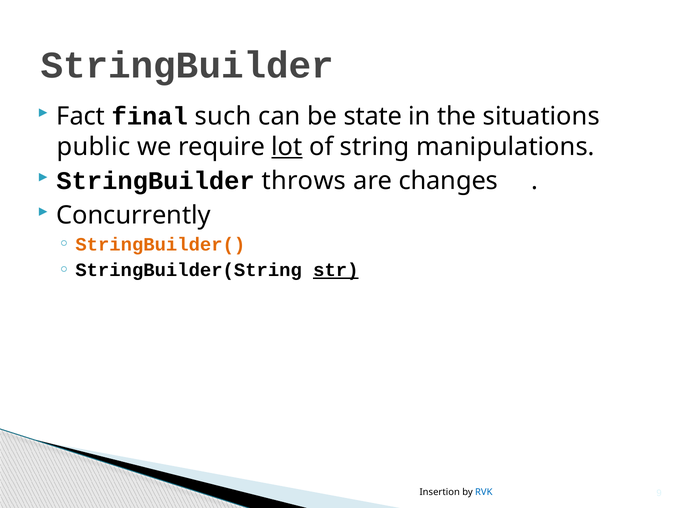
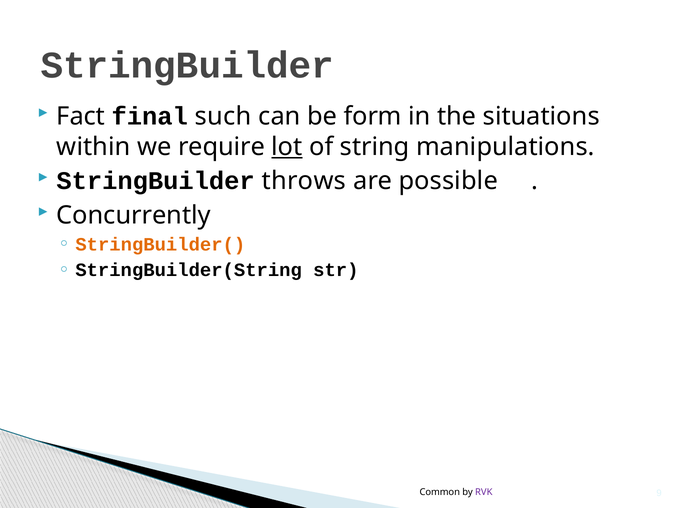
state: state -> form
public: public -> within
changes: changes -> possible
str underline: present -> none
Insertion: Insertion -> Common
RVK colour: blue -> purple
